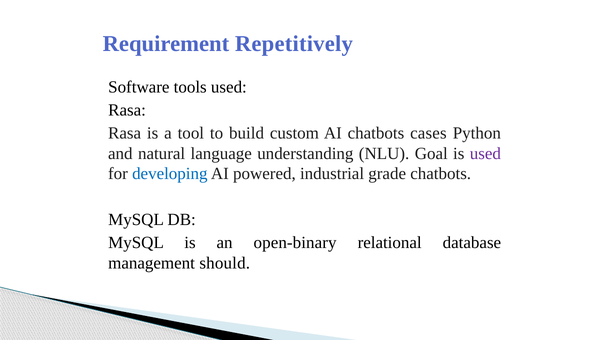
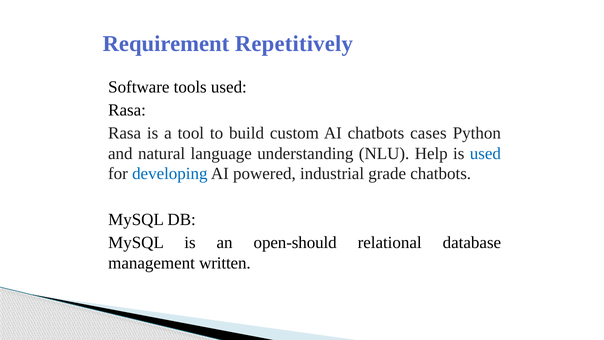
Goal: Goal -> Help
used at (485, 153) colour: purple -> blue
open-binary: open-binary -> open-should
should: should -> written
